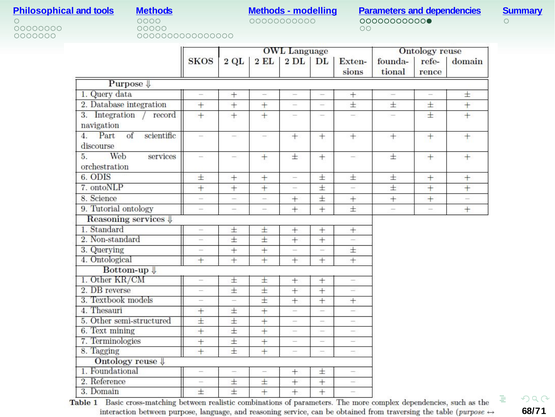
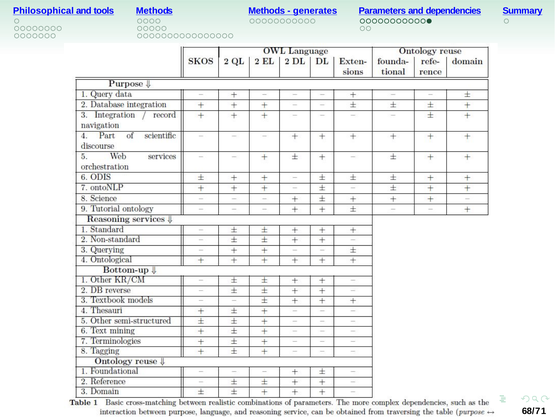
modelling: modelling -> generates
